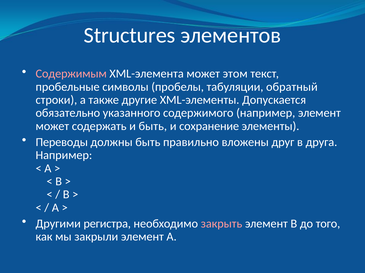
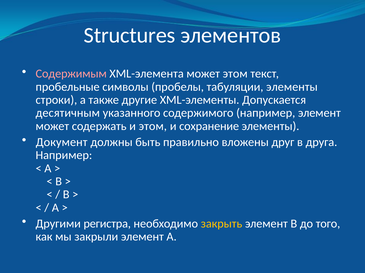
табуляции обратный: обратный -> элементы
обязательно: обязательно -> десятичным
и быть: быть -> этом
Переводы: Переводы -> Документ
закрыть colour: pink -> yellow
